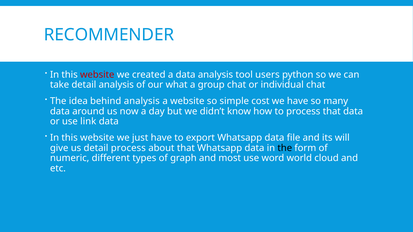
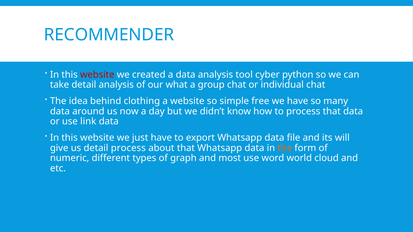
users: users -> cyber
behind analysis: analysis -> clothing
cost: cost -> free
the at (285, 148) colour: black -> orange
